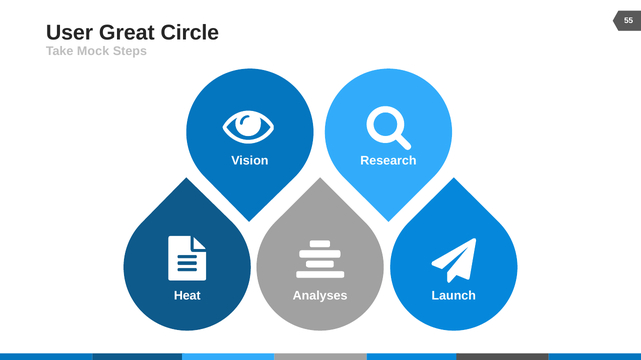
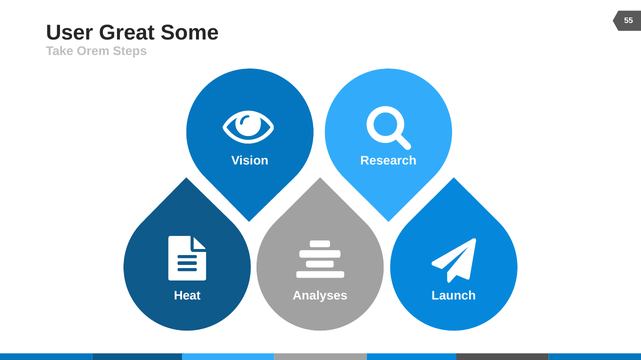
Circle: Circle -> Some
Mock: Mock -> Orem
